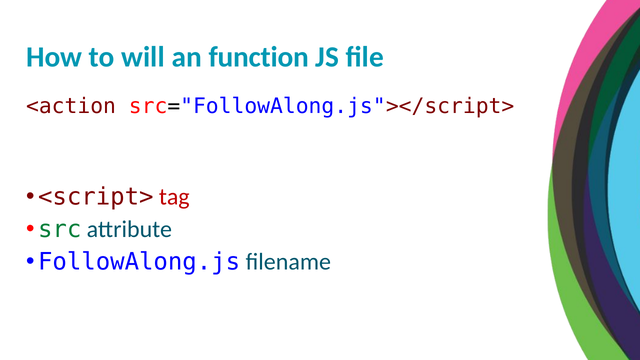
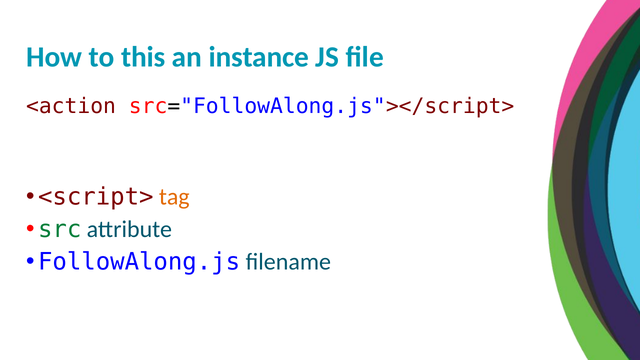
will: will -> this
function: function -> instance
tag colour: red -> orange
